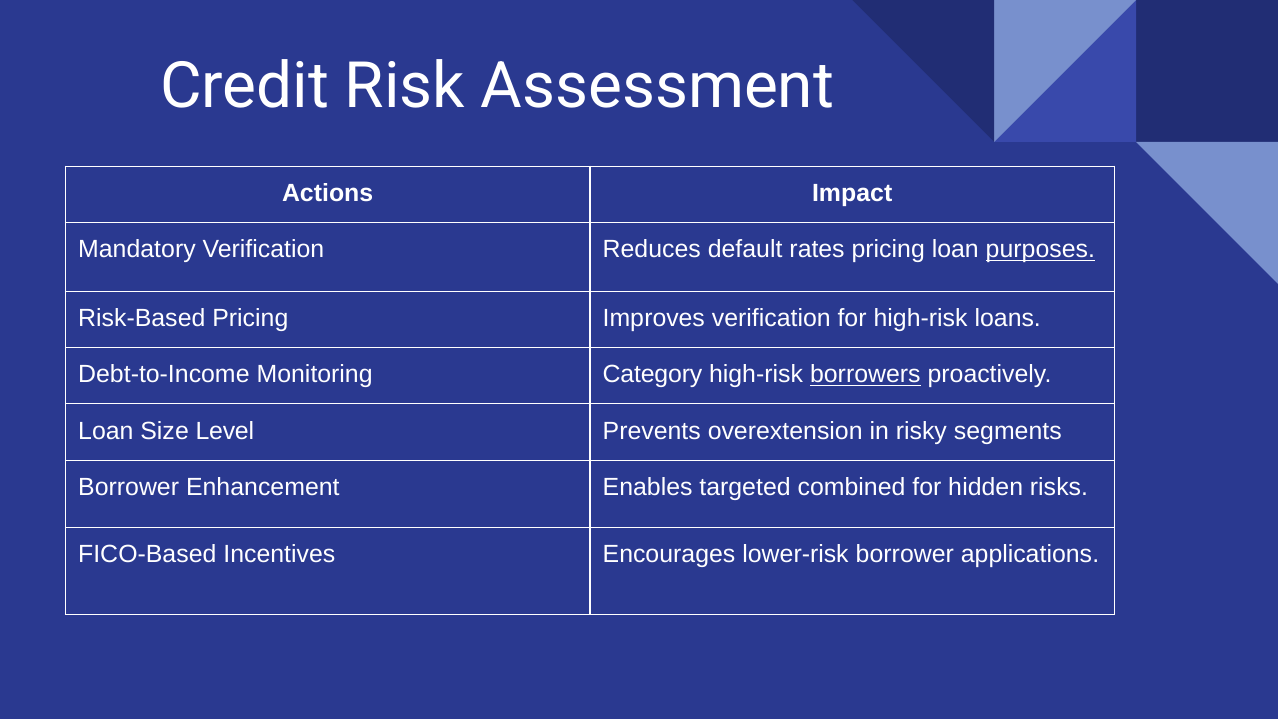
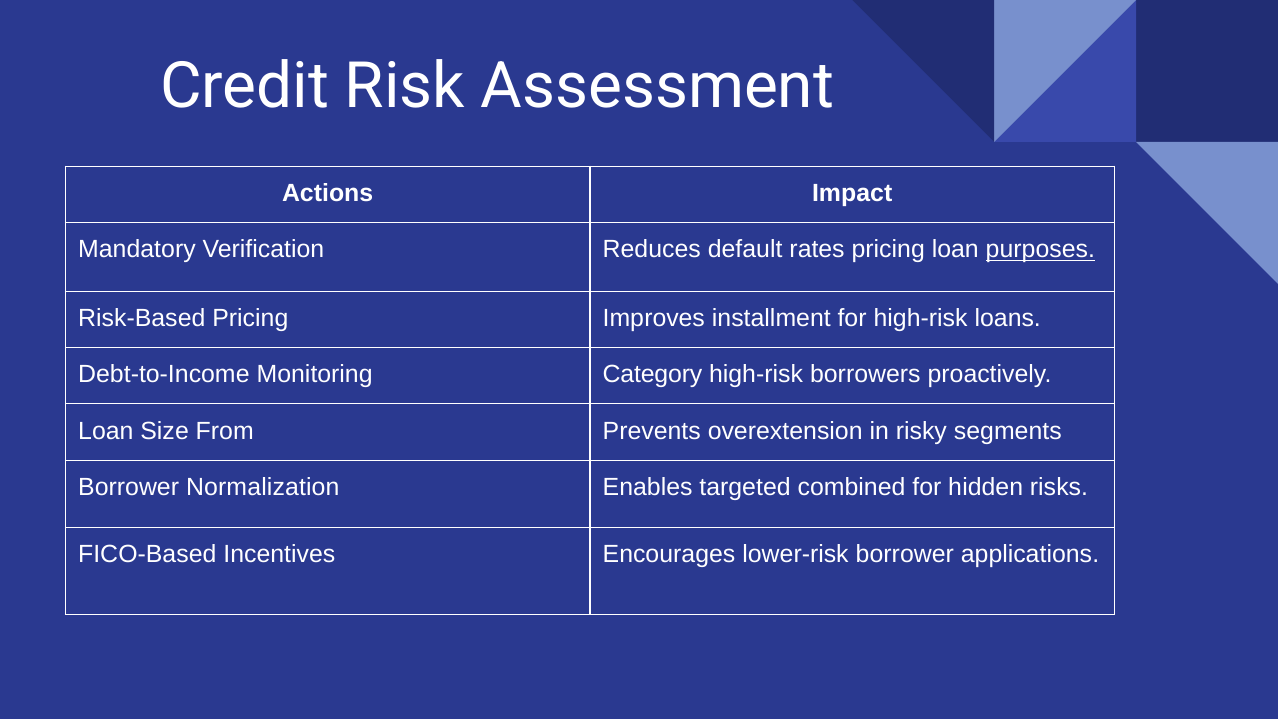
Improves verification: verification -> installment
borrowers underline: present -> none
Level: Level -> From
Enhancement: Enhancement -> Normalization
